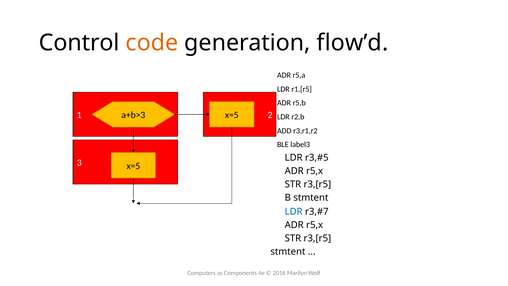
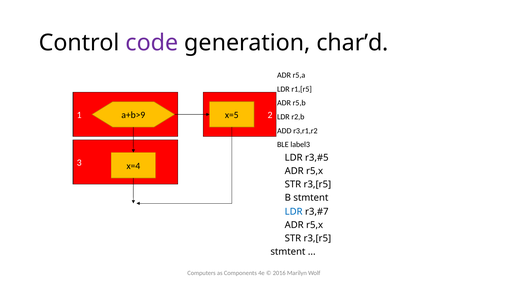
code colour: orange -> purple
flow’d: flow’d -> char’d
a+b>3: a+b>3 -> a+b>9
x=5 at (133, 166): x=5 -> x=4
